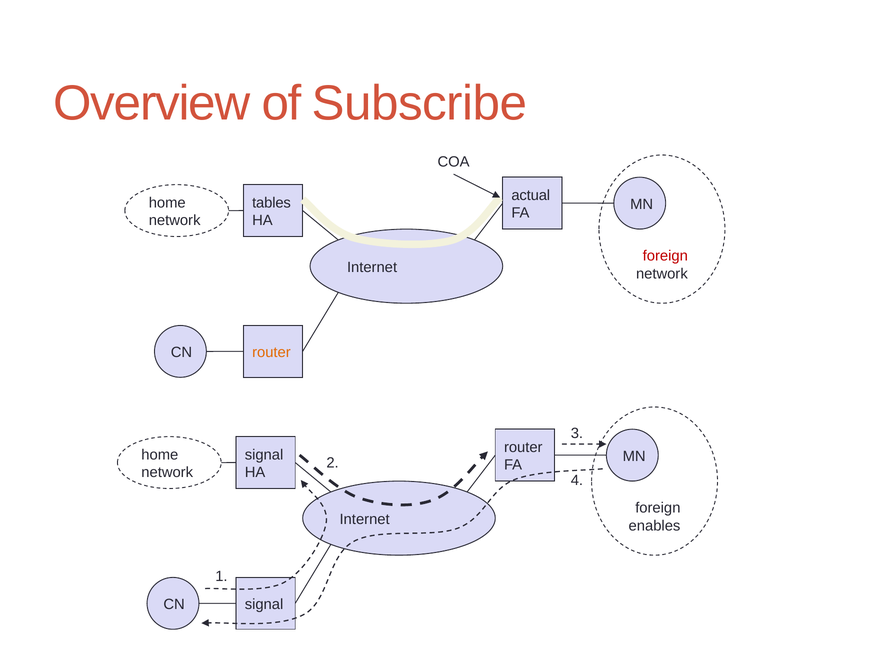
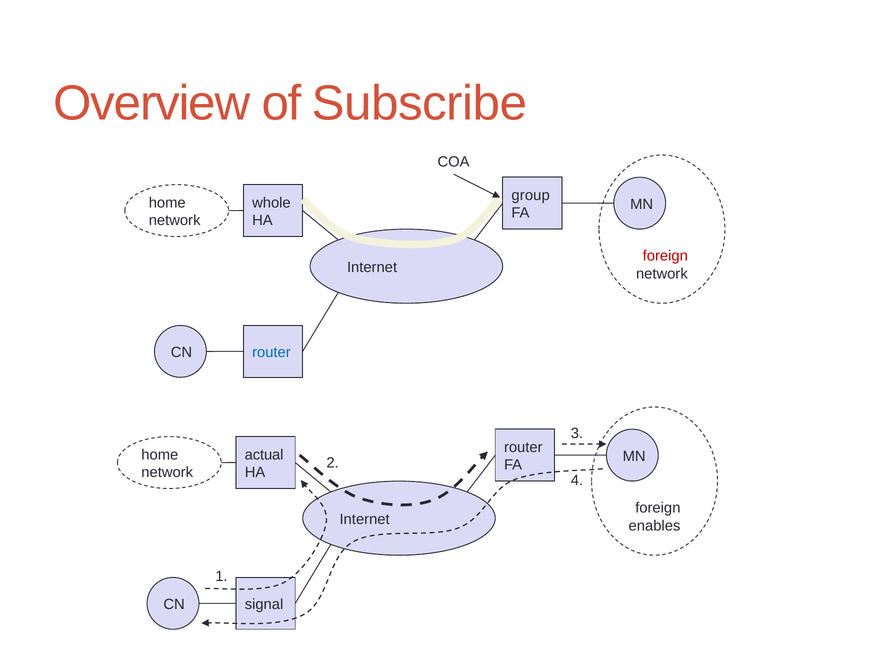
actual: actual -> group
tables: tables -> whole
router at (271, 352) colour: orange -> blue
signal at (264, 455): signal -> actual
